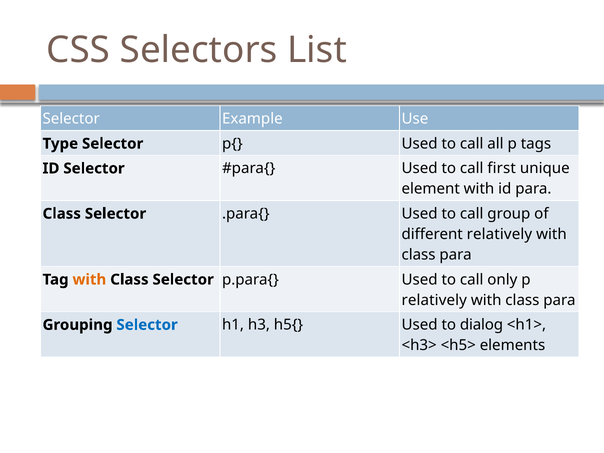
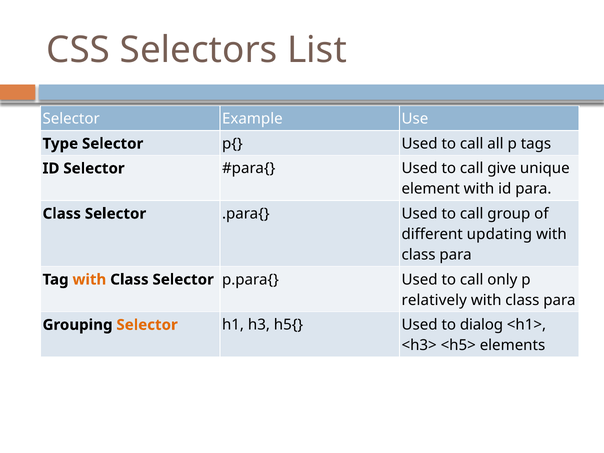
first: first -> give
different relatively: relatively -> updating
Selector at (147, 325) colour: blue -> orange
